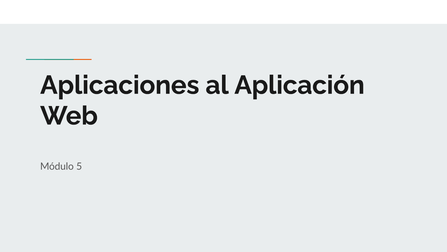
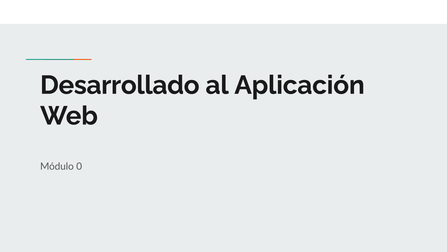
Aplicaciones: Aplicaciones -> Desarrollado
5: 5 -> 0
